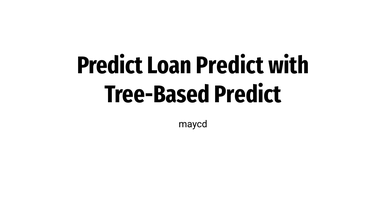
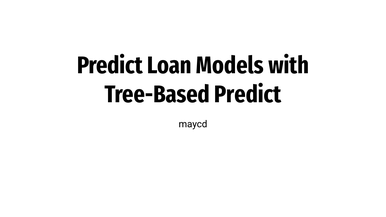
Loan Predict: Predict -> Models
